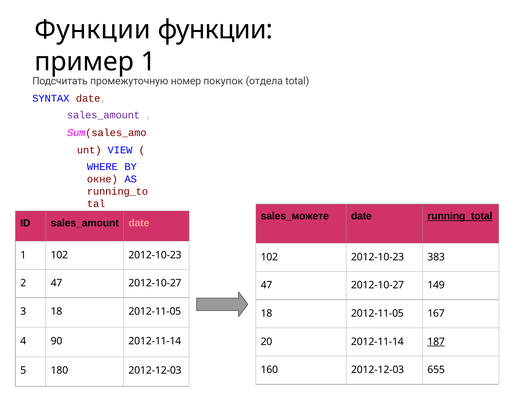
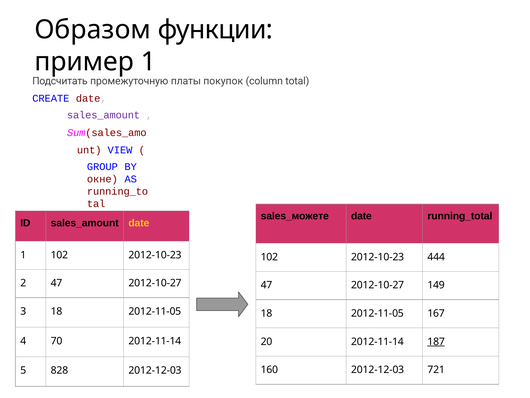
Функции at (93, 30): Функции -> Образом
номер: номер -> платы
отдела: отдела -> column
SYNTAX: SYNTAX -> CREATE
WHERE: WHERE -> GROUP
running_total underline: present -> none
date at (139, 223) colour: pink -> yellow
383: 383 -> 444
90: 90 -> 70
655: 655 -> 721
180: 180 -> 828
